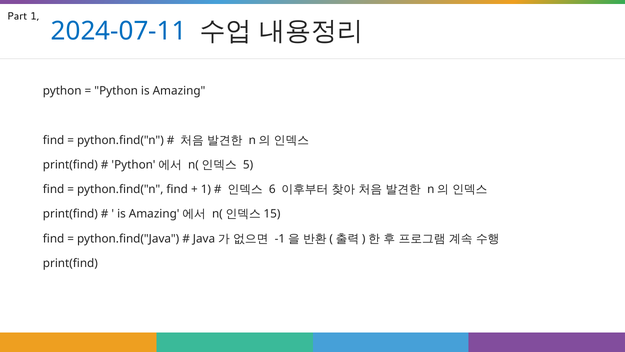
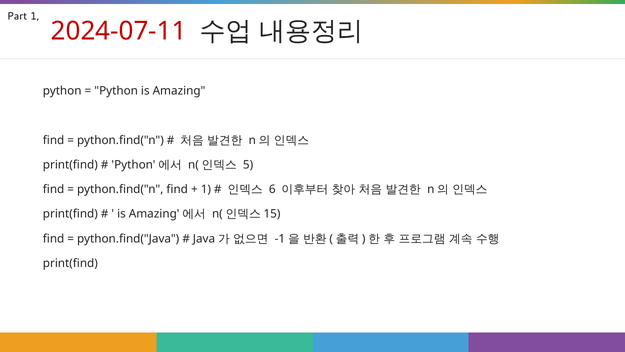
2024-07-11 colour: blue -> red
